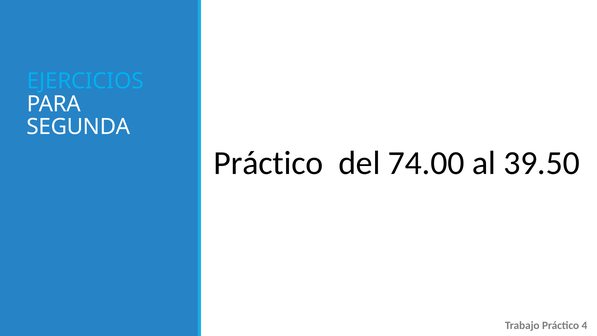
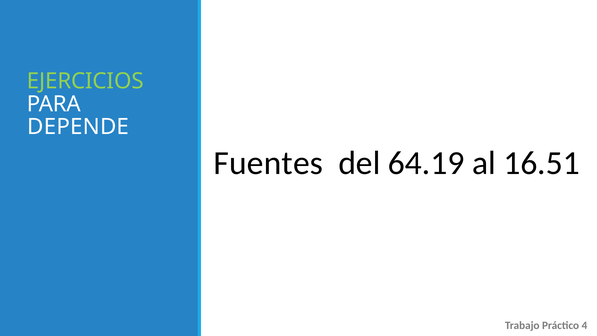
EJERCICIOS colour: light blue -> light green
SEGUNDA: SEGUNDA -> DEPENDE
Práctico at (268, 163): Práctico -> Fuentes
74.00: 74.00 -> 64.19
39.50: 39.50 -> 16.51
